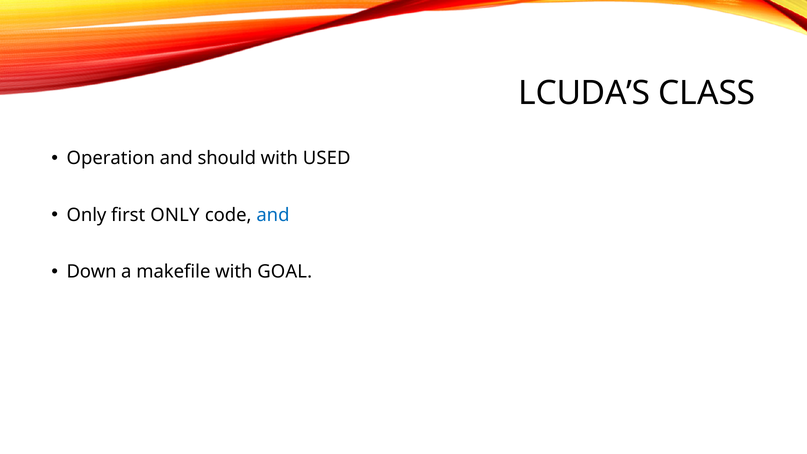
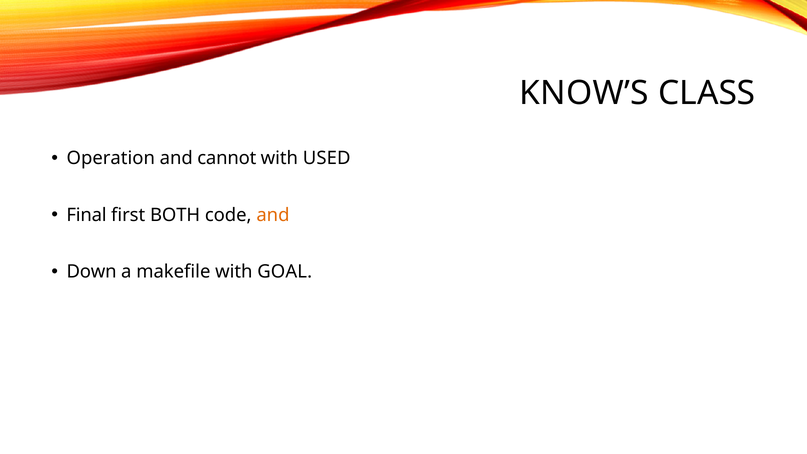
LCUDA’S: LCUDA’S -> KNOW’S
should: should -> cannot
Only at (86, 215): Only -> Final
first ONLY: ONLY -> BOTH
and at (273, 215) colour: blue -> orange
